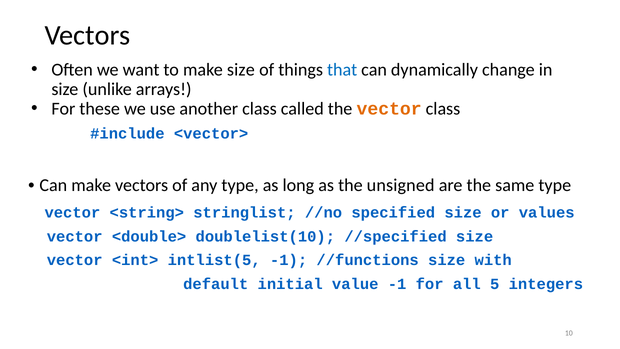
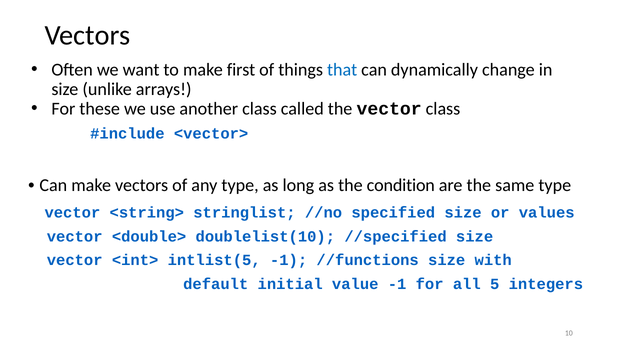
make size: size -> first
vector at (389, 109) colour: orange -> black
unsigned: unsigned -> condition
